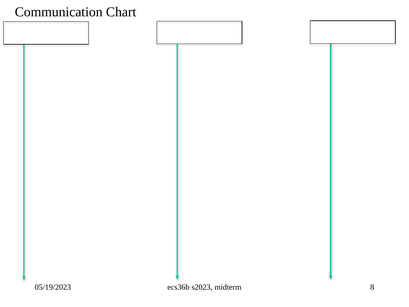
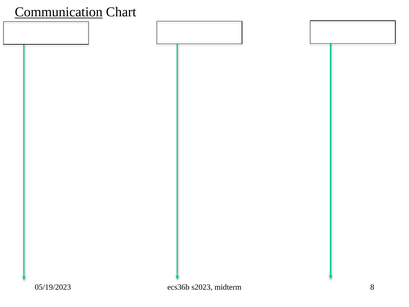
Communication underline: none -> present
